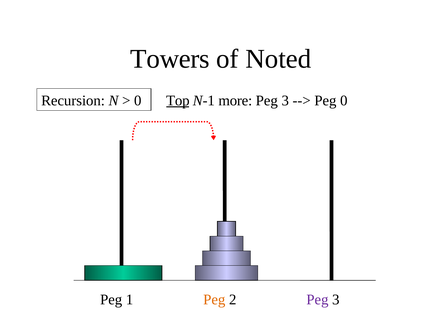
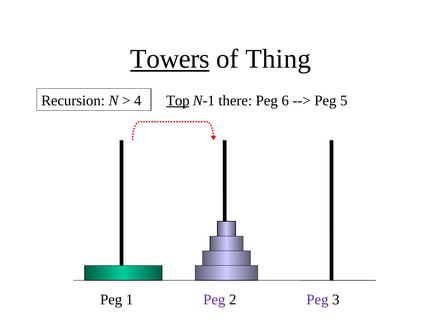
Towers underline: none -> present
Noted: Noted -> Thing
0 at (138, 100): 0 -> 4
more: more -> there
3 at (285, 100): 3 -> 6
Peg 0: 0 -> 5
Peg at (214, 299) colour: orange -> purple
